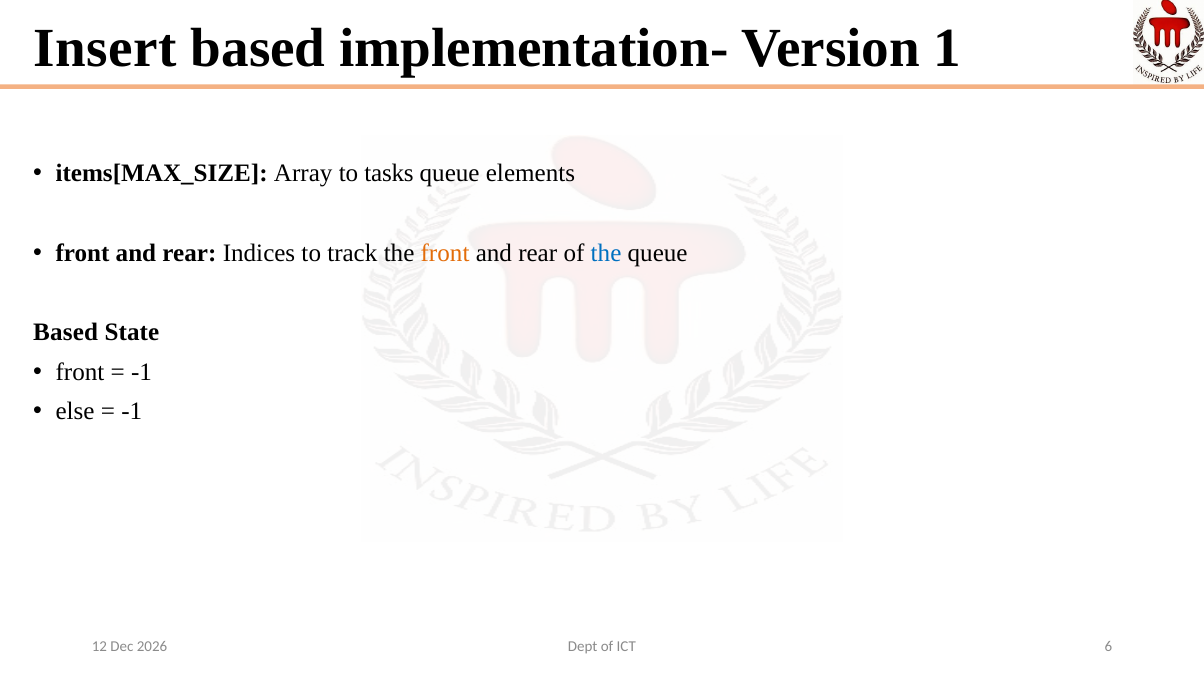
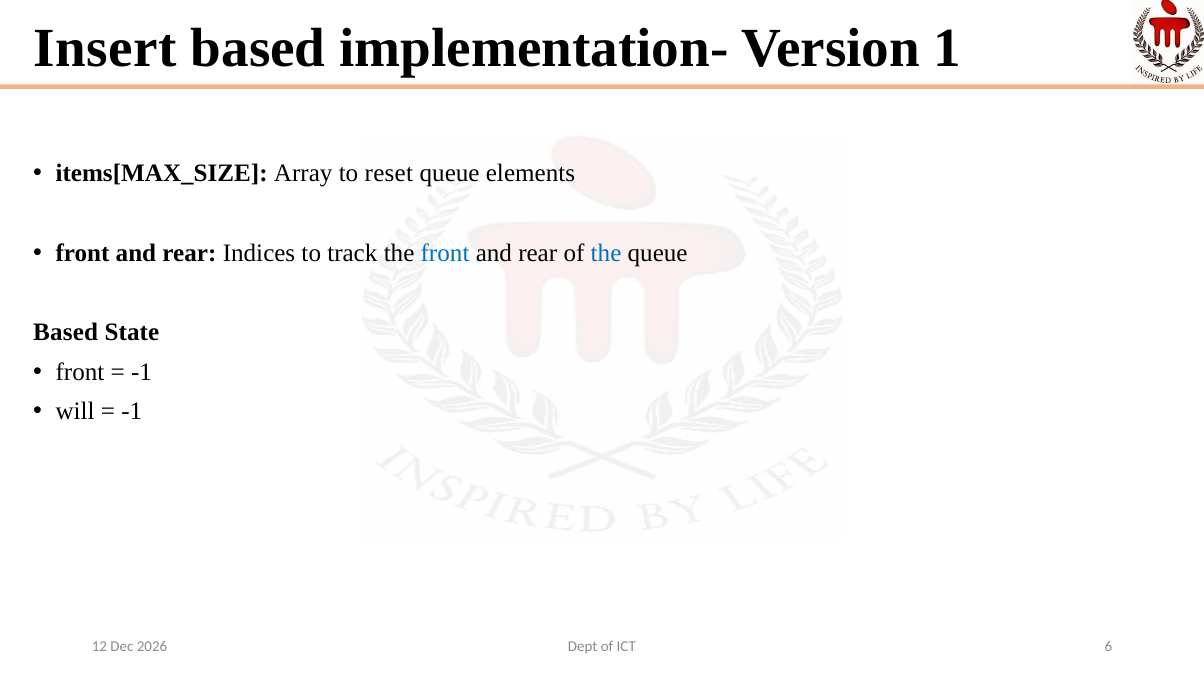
tasks: tasks -> reset
front at (445, 253) colour: orange -> blue
else: else -> will
